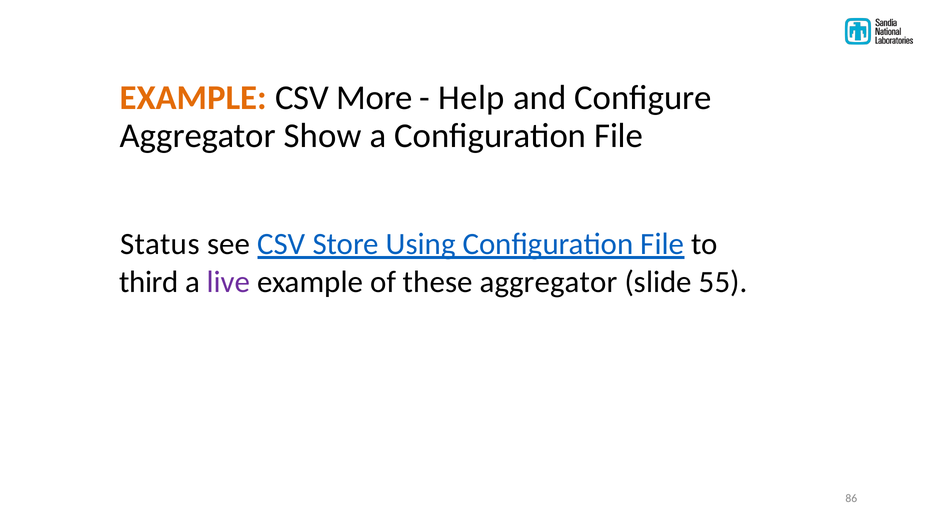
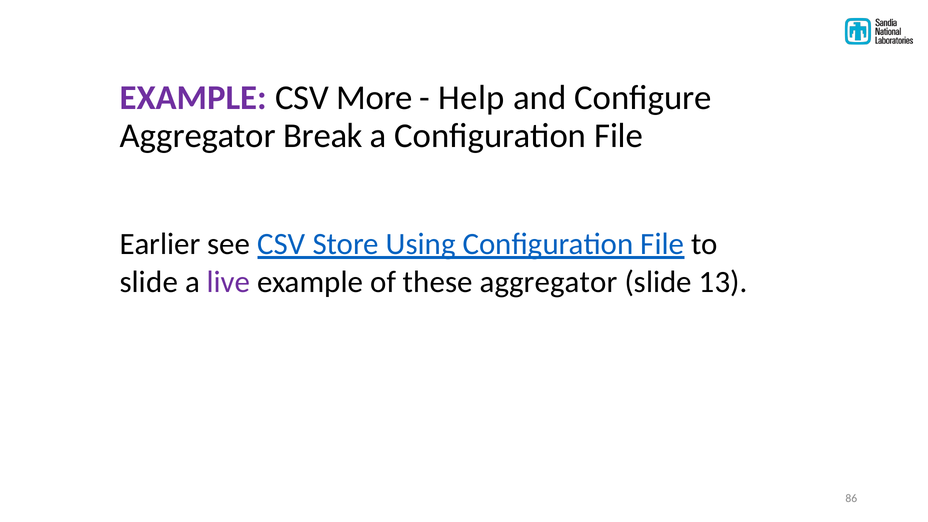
EXAMPLE at (193, 98) colour: orange -> purple
Show: Show -> Break
Status: Status -> Earlier
third at (149, 282): third -> slide
55: 55 -> 13
